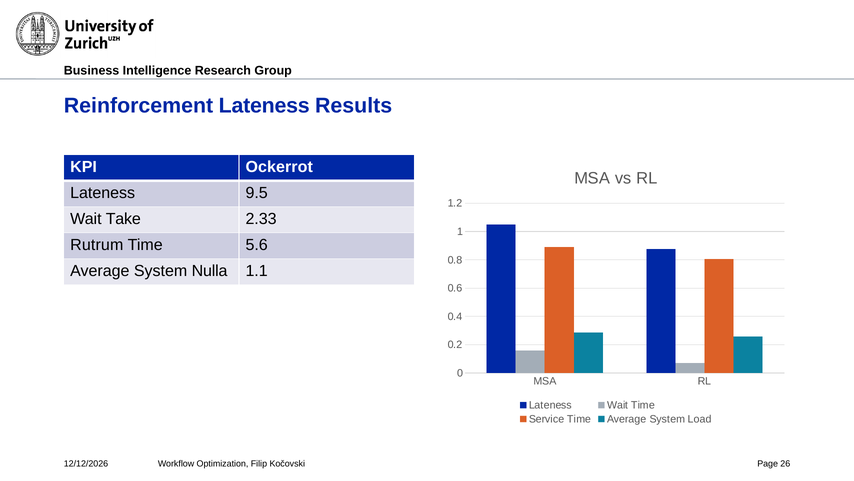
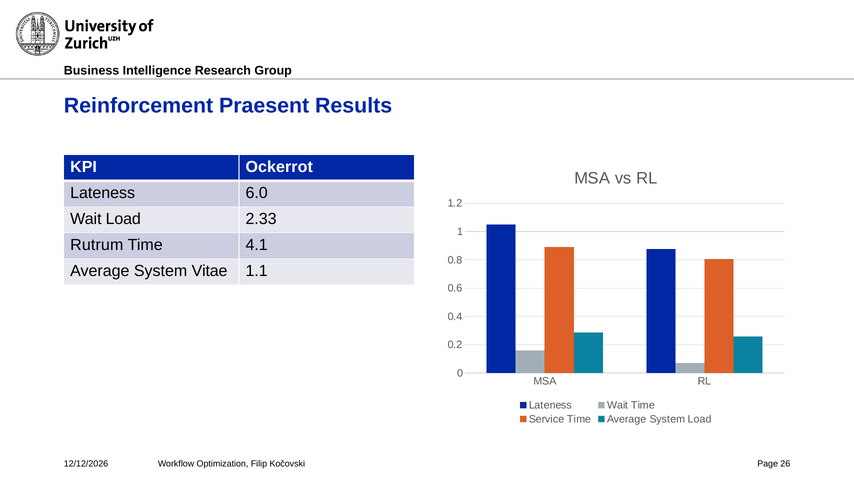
Reinforcement Lateness: Lateness -> Praesent
9.5: 9.5 -> 6.0
Wait Take: Take -> Load
5.6: 5.6 -> 4.1
Nulla: Nulla -> Vitae
